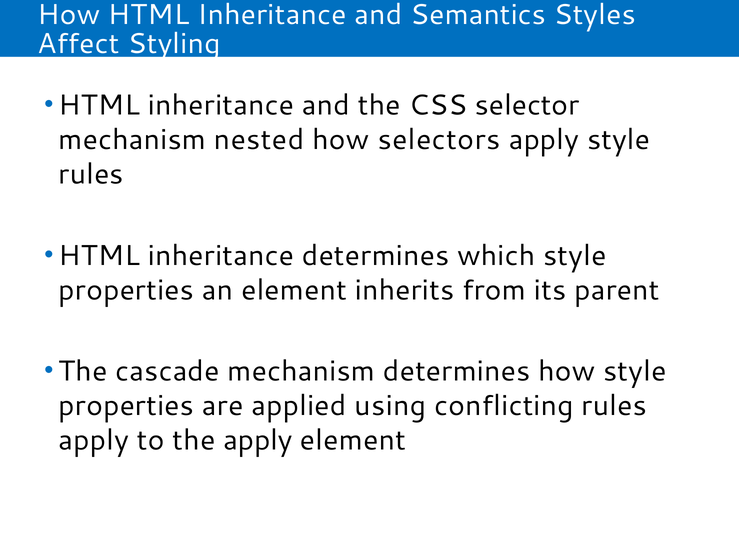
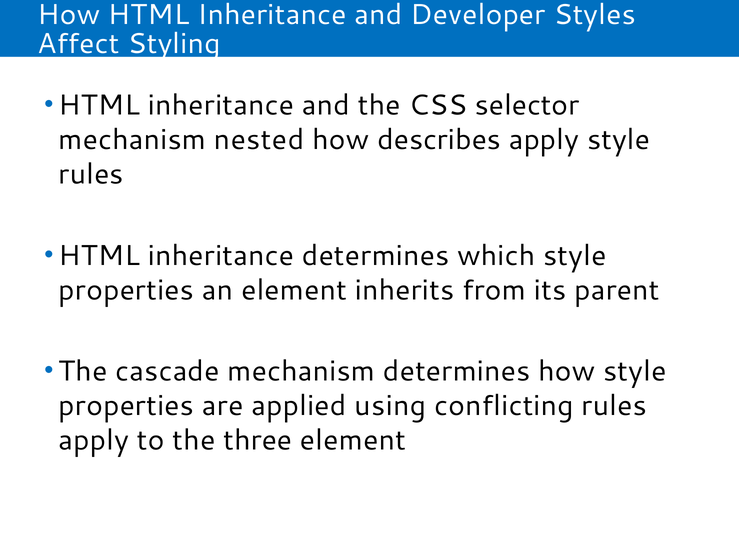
Semantics: Semantics -> Developer
selectors: selectors -> describes
the apply: apply -> three
